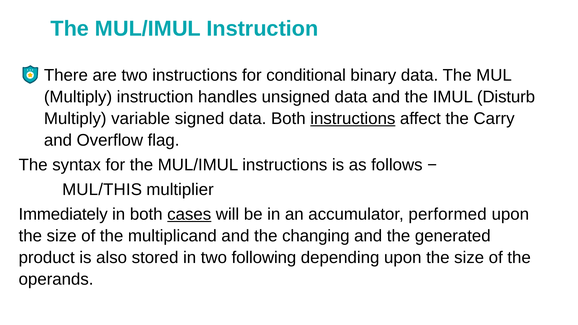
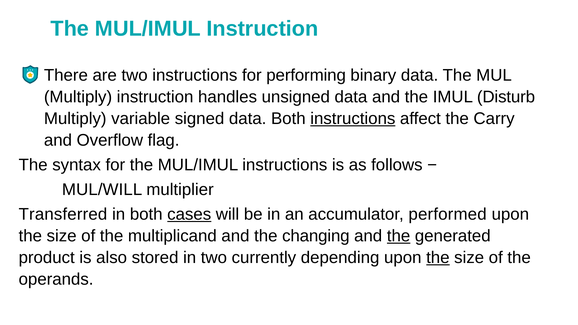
conditional: conditional -> performing
MUL/THIS: MUL/THIS -> MUL/WILL
Immediately: Immediately -> Transferred
the at (399, 236) underline: none -> present
following: following -> currently
the at (438, 258) underline: none -> present
